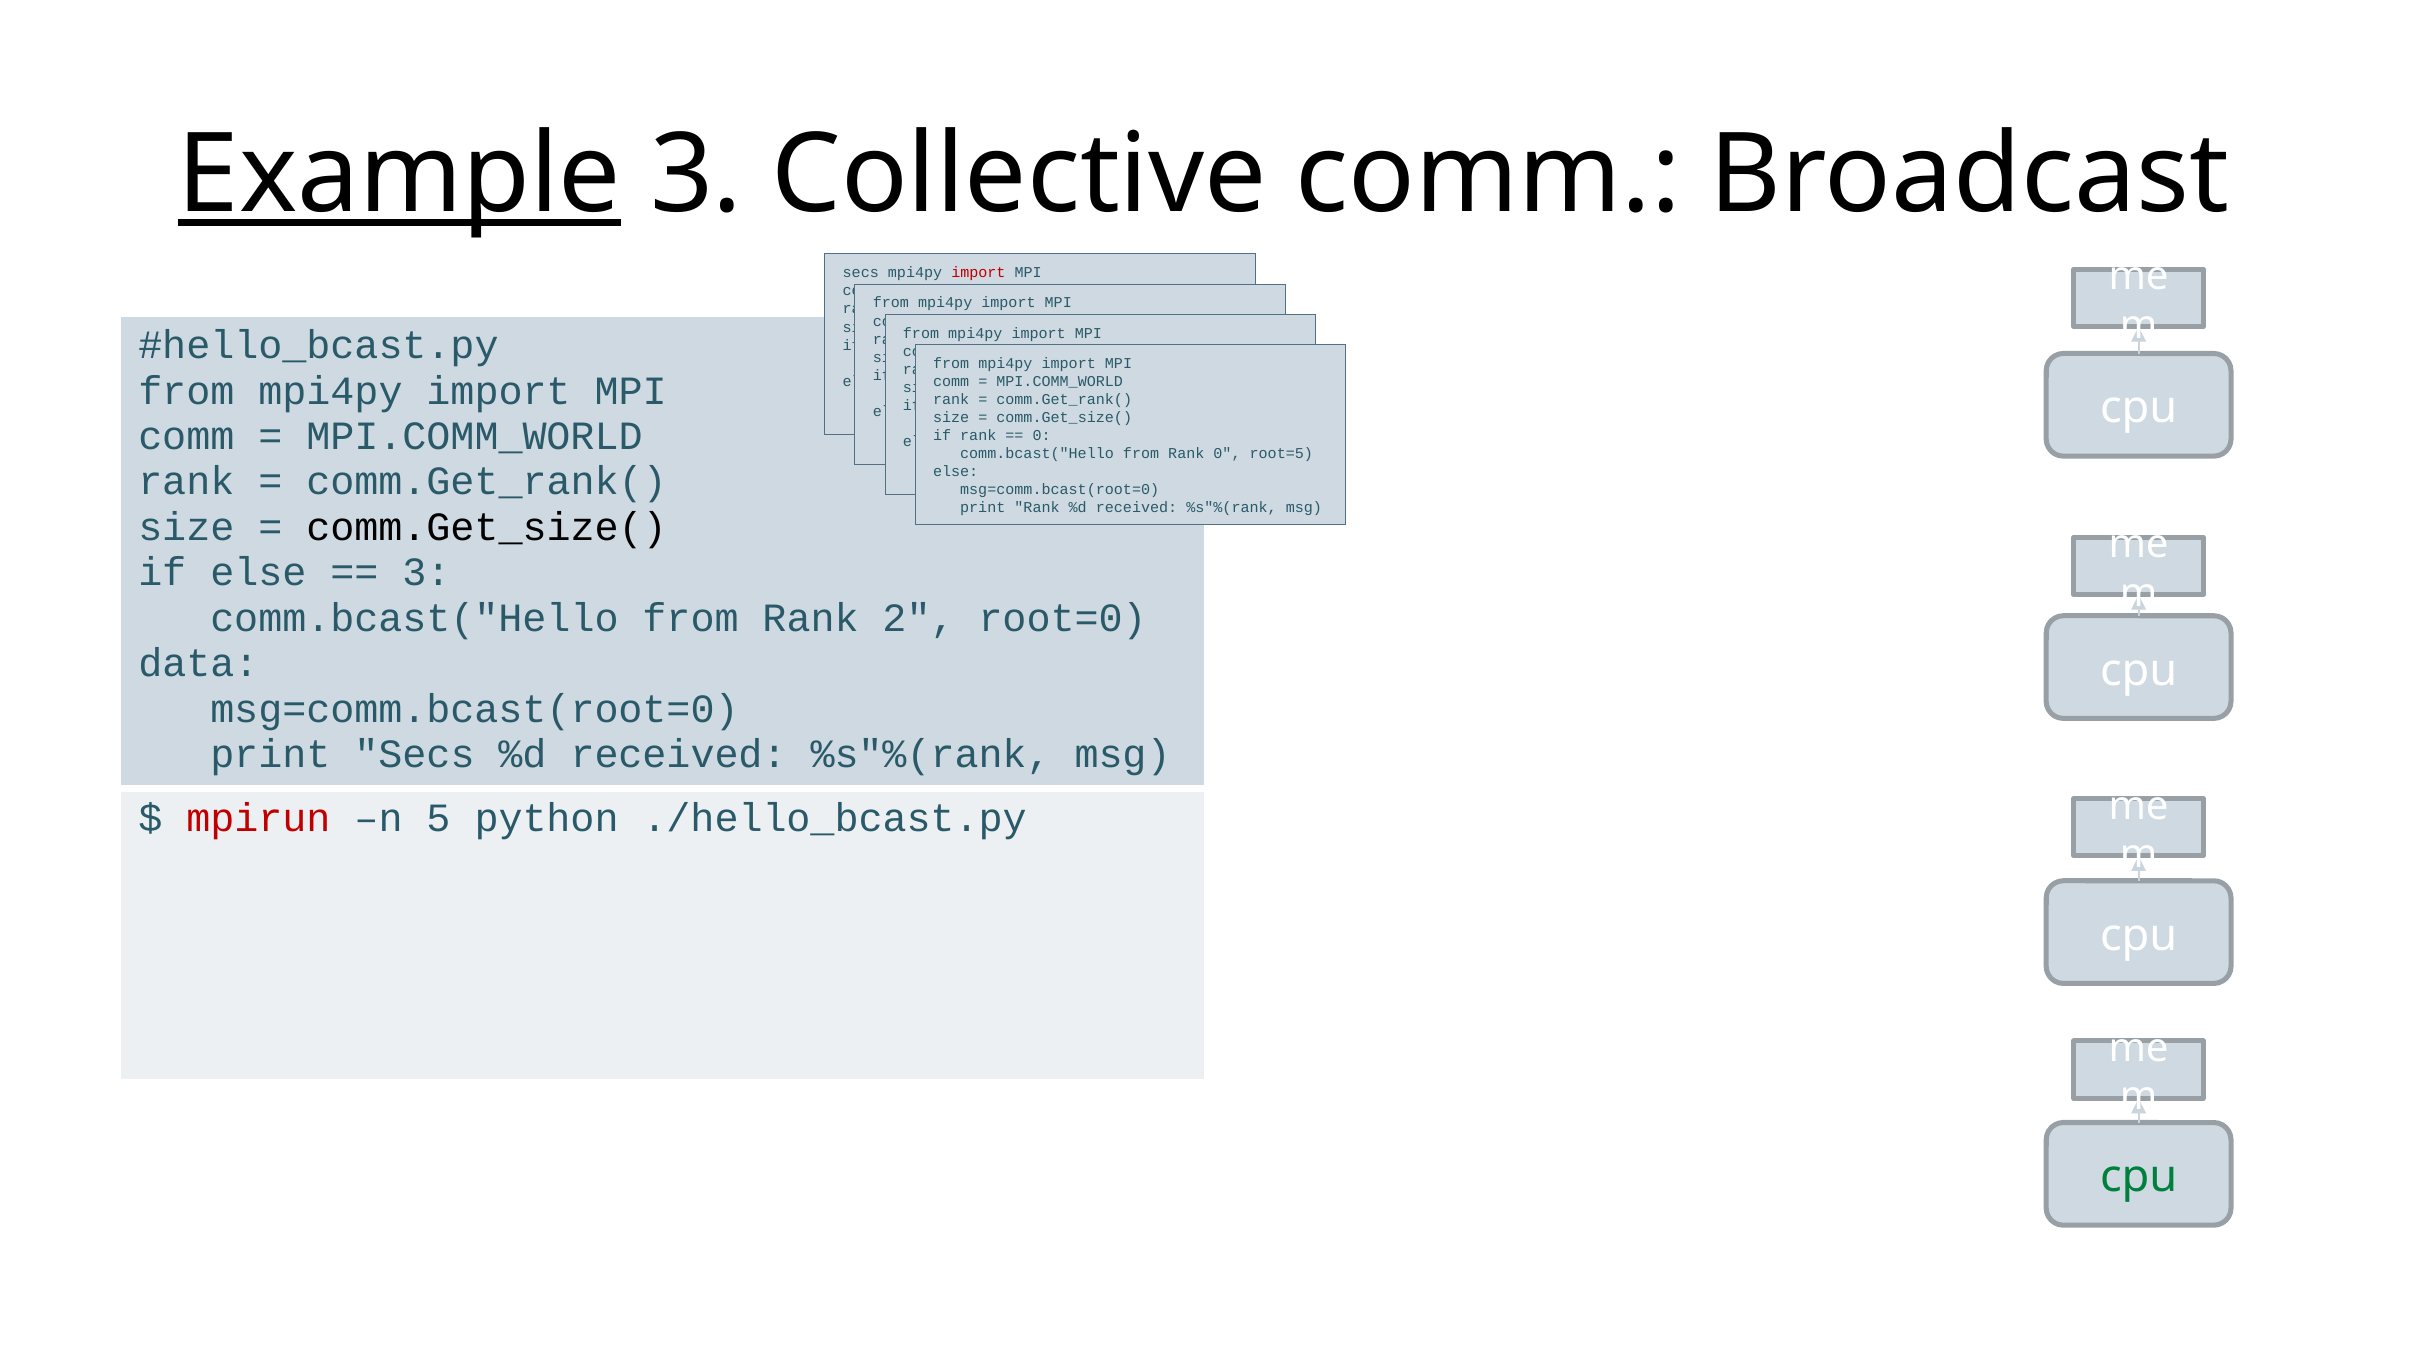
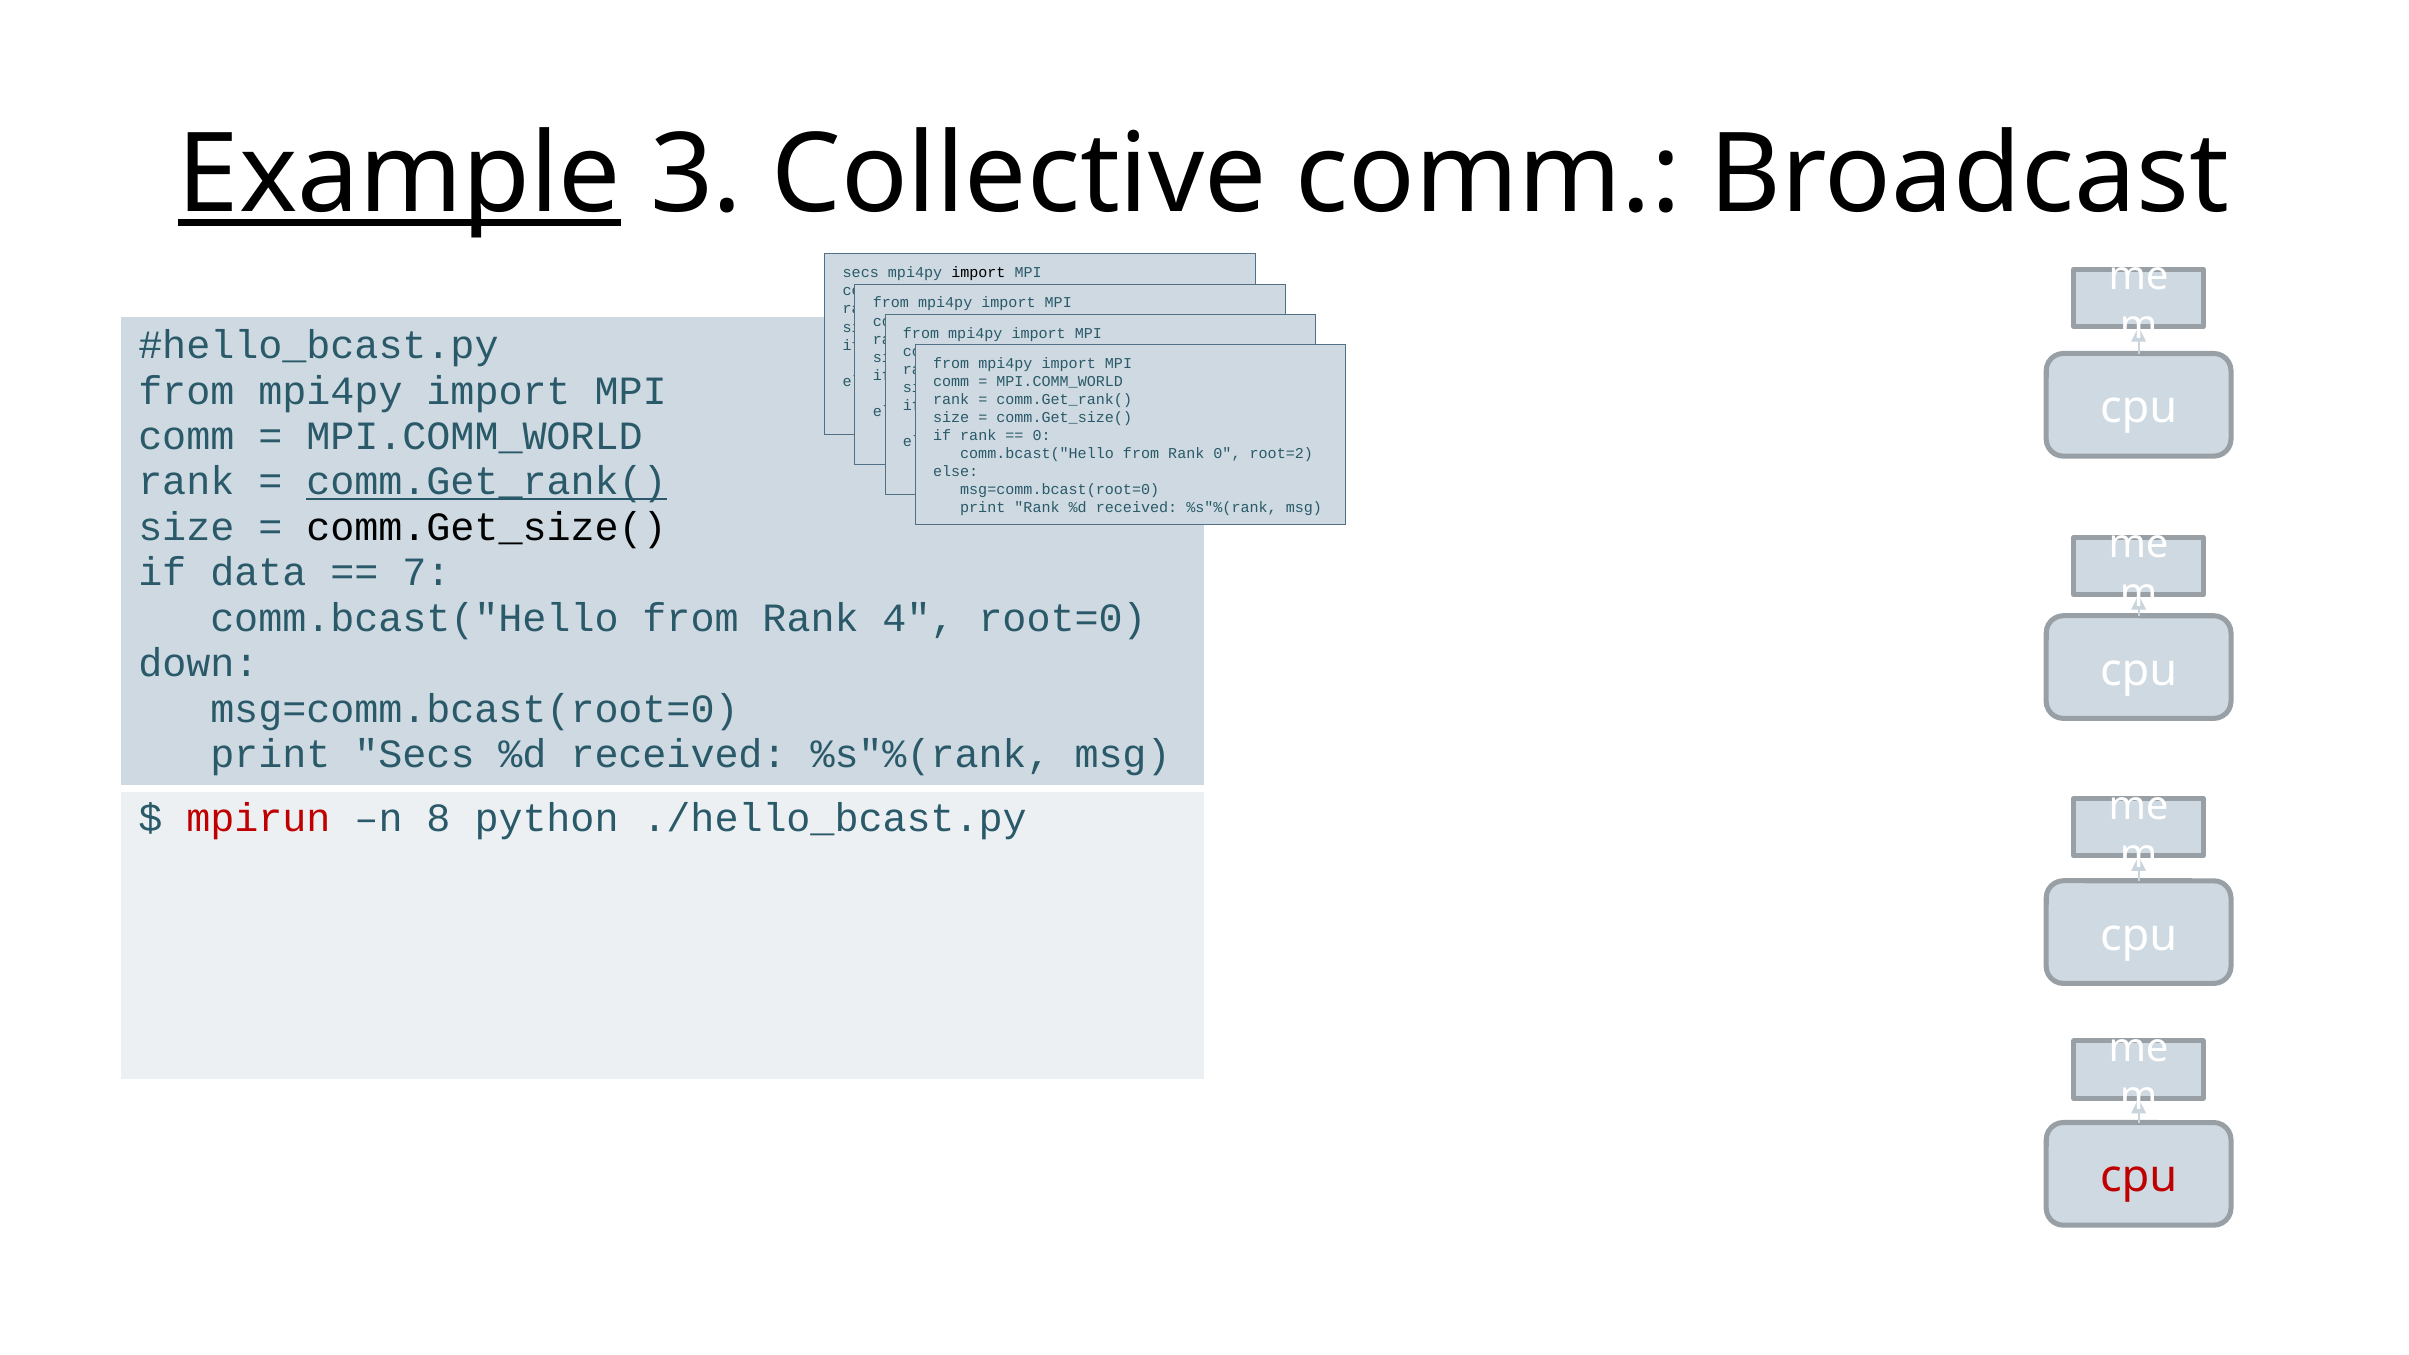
import at (978, 273) colour: red -> black
root=5: root=5 -> root=2
comm.Get_rank( at (487, 482) underline: none -> present
if else: else -> data
3 at (426, 573): 3 -> 7
2: 2 -> 4
data: data -> down
5: 5 -> 8
cpu at (2139, 1177) colour: green -> red
